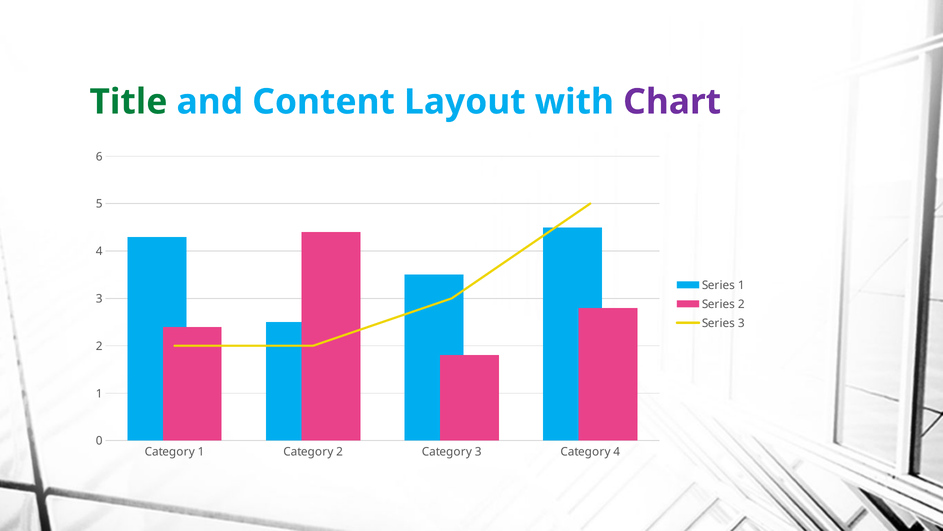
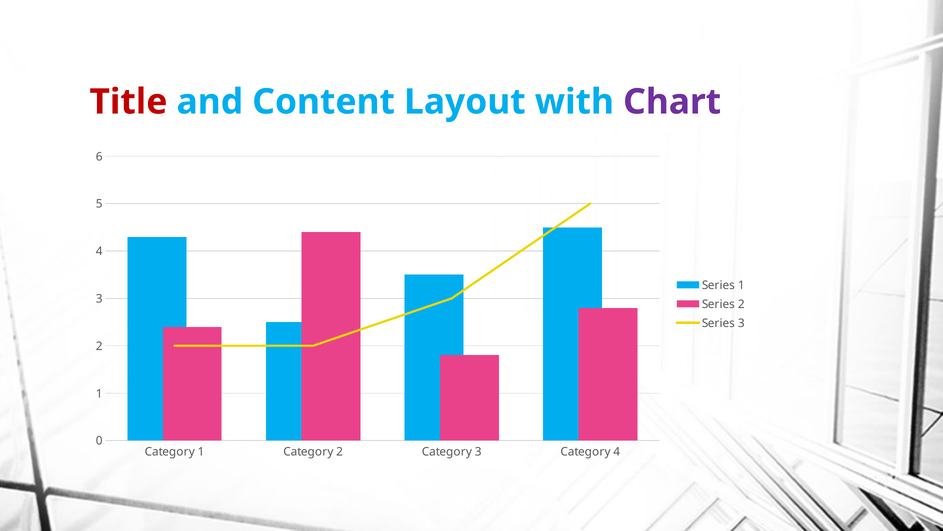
Title colour: green -> red
